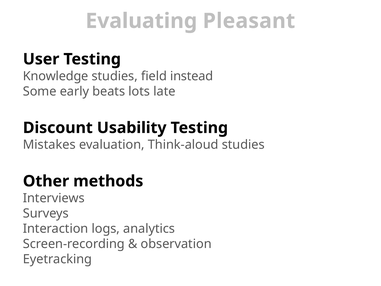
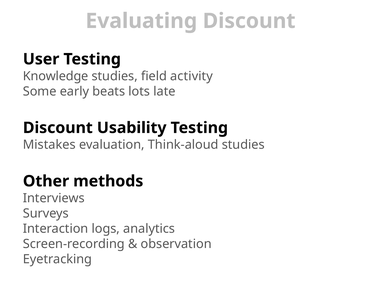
Evaluating Pleasant: Pleasant -> Discount
instead: instead -> activity
